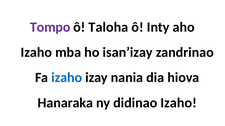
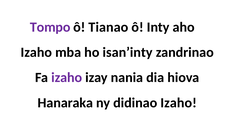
Taloha: Taloha -> Tianao
isan’izay: isan’izay -> isan’inty
izaho at (67, 78) colour: blue -> purple
